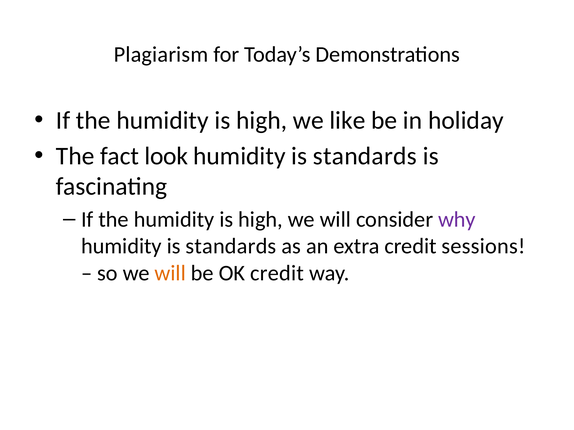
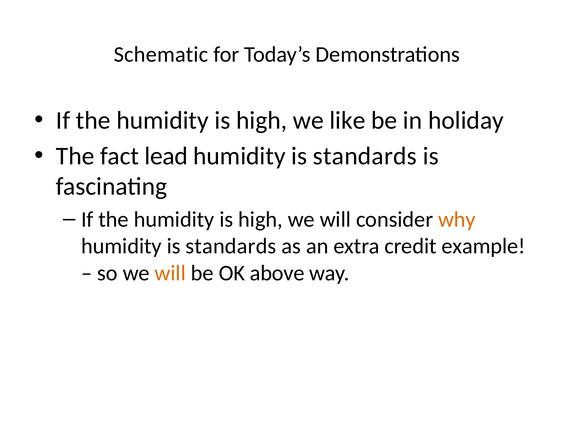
Plagiarism: Plagiarism -> Schematic
look: look -> lead
why colour: purple -> orange
sessions: sessions -> example
OK credit: credit -> above
